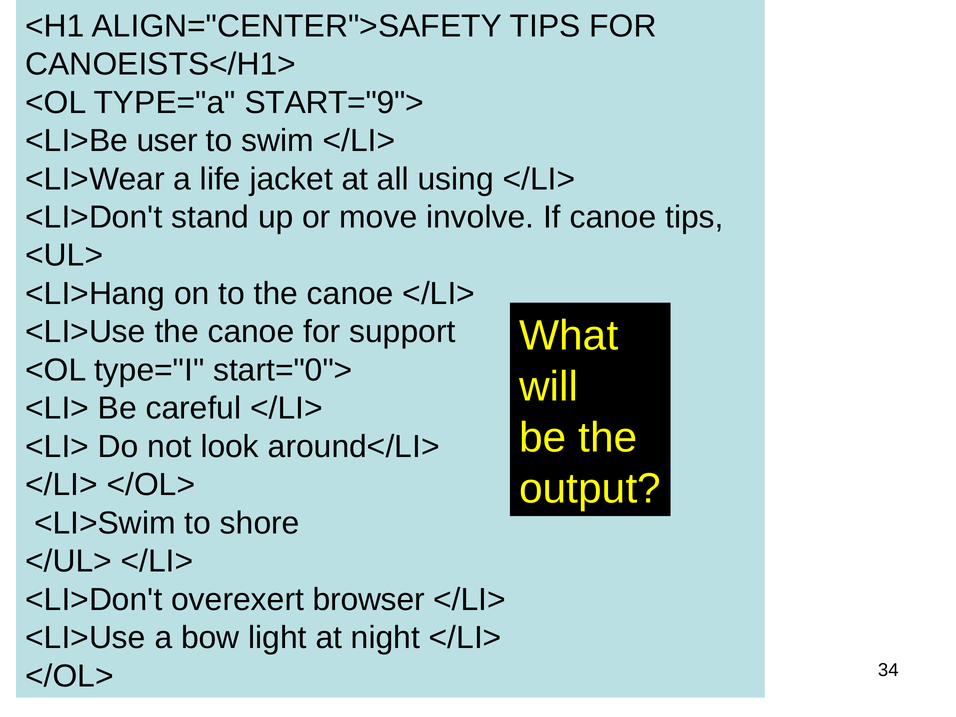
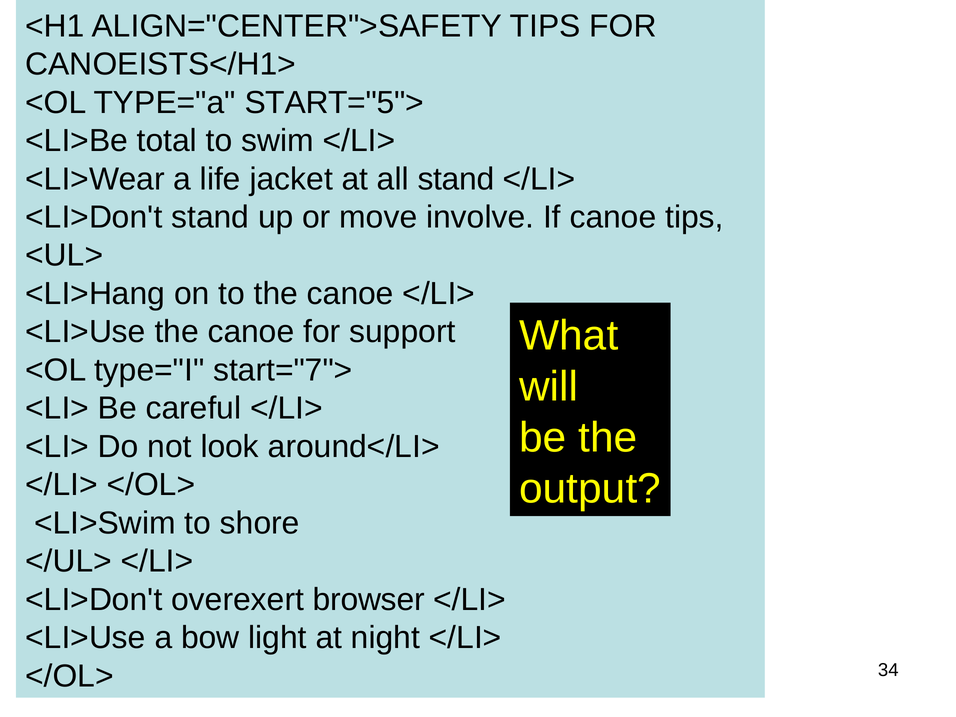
START="9">: START="9"> -> START="5">
user: user -> total
all using: using -> stand
start="0">: start="0"> -> start="7">
